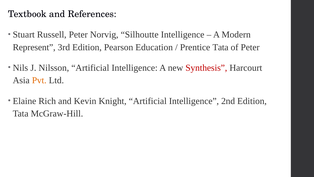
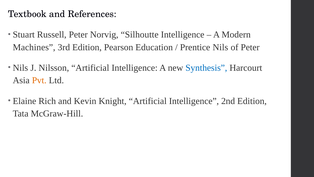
Represent: Represent -> Machines
Prentice Tata: Tata -> Nils
Synthesis colour: red -> blue
